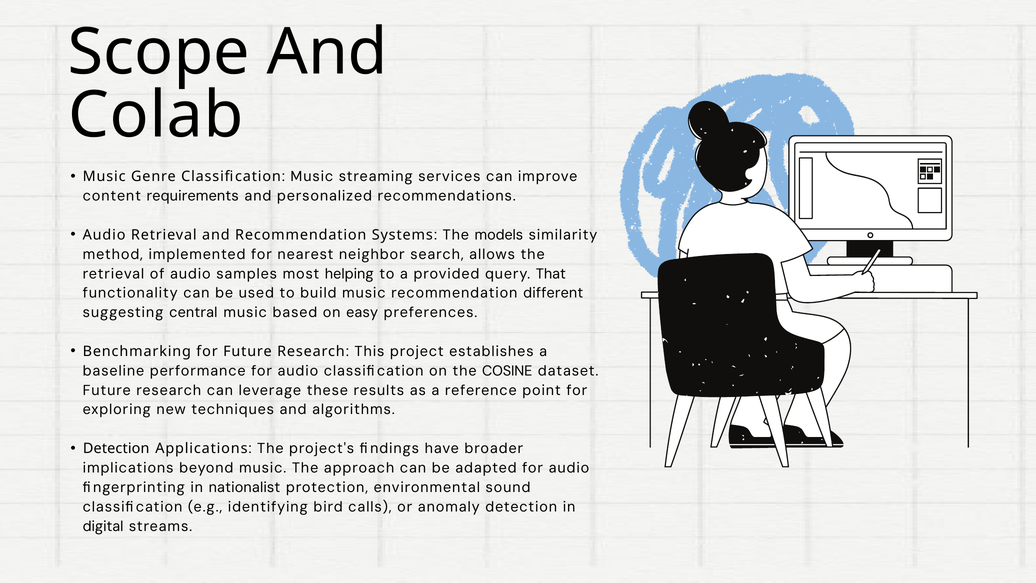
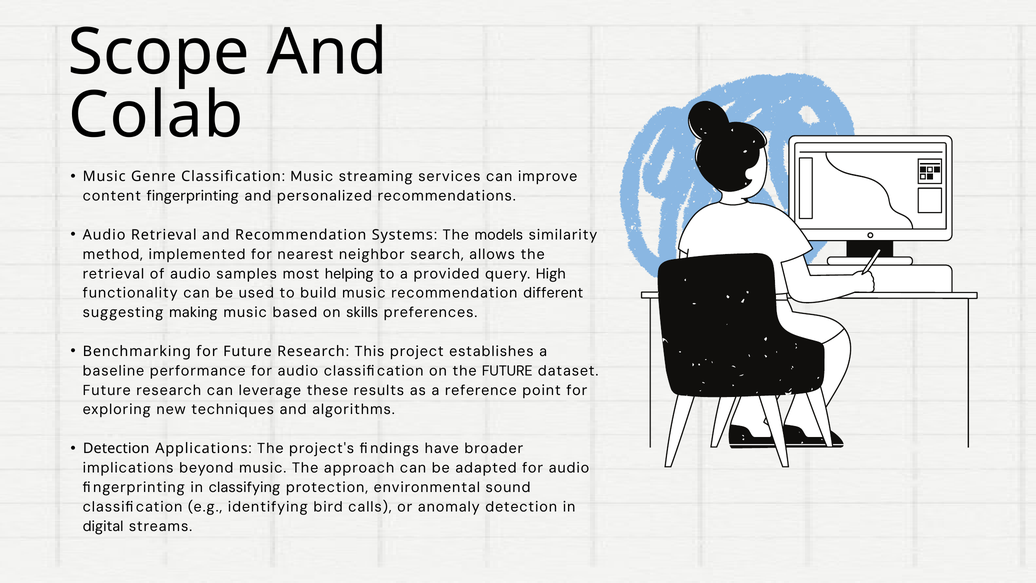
content requirements: requirements -> fingerprinting
That: That -> High
central: central -> making
easy: easy -> skills
the COSINE: COSINE -> FUTURE
nationalist: nationalist -> classifying
